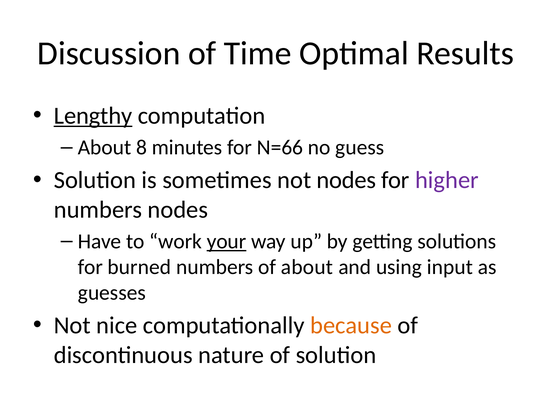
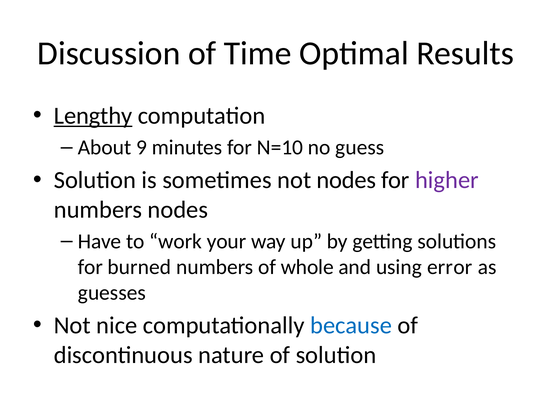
8: 8 -> 9
N=66: N=66 -> N=10
your underline: present -> none
of about: about -> whole
input: input -> error
because colour: orange -> blue
